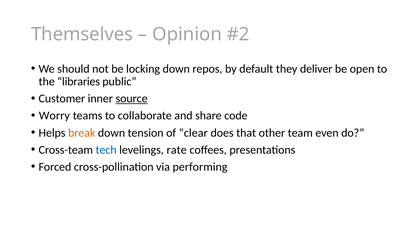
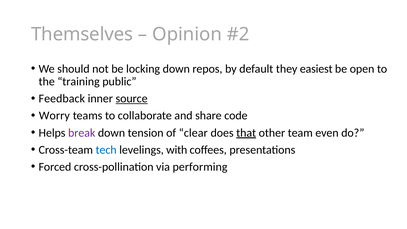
deliver: deliver -> easiest
libraries: libraries -> training
Customer: Customer -> Feedback
break colour: orange -> purple
that underline: none -> present
rate: rate -> with
